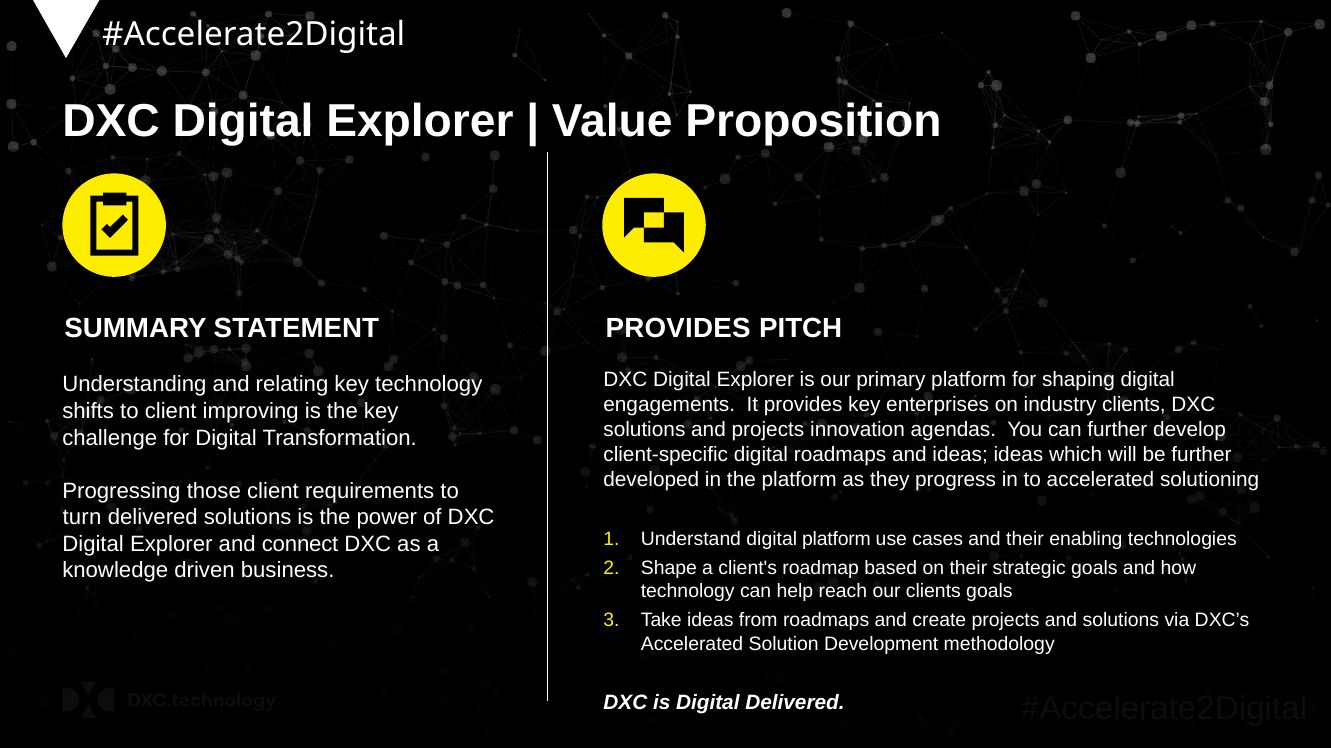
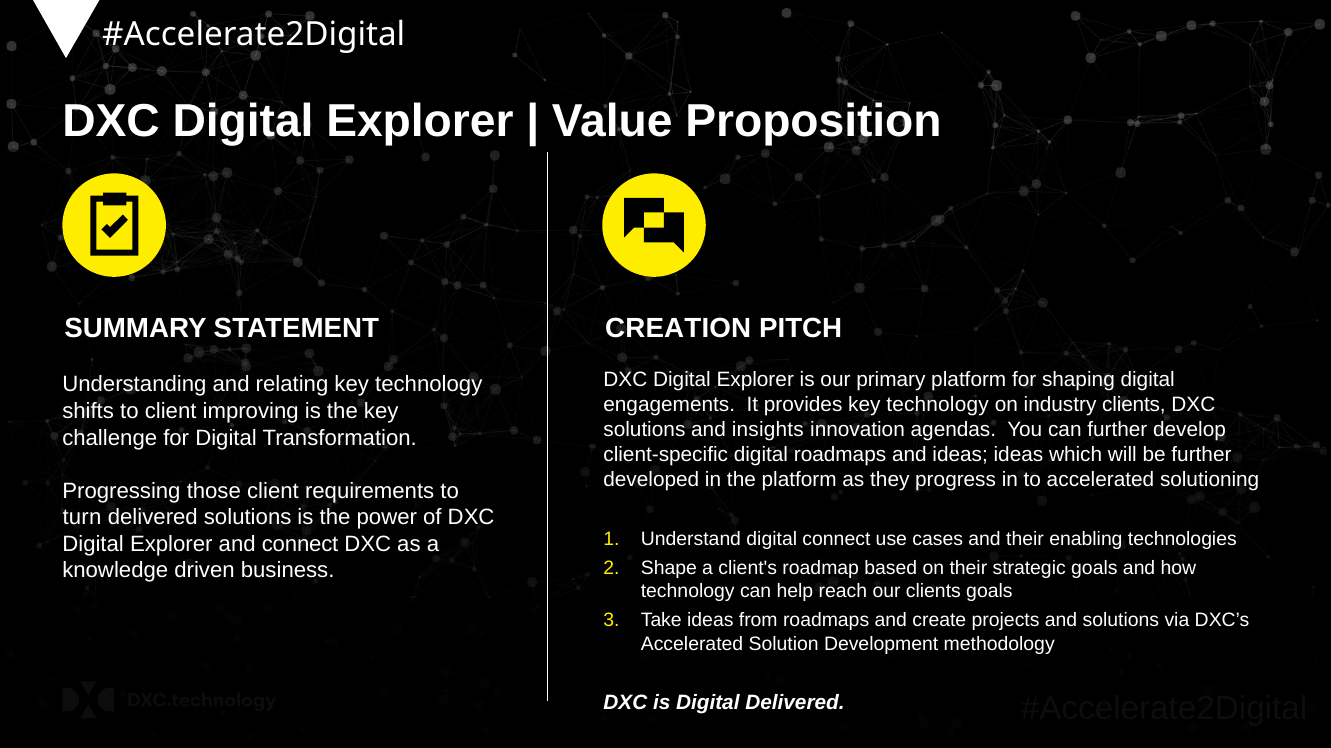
STATEMENT PROVIDES: PROVIDES -> CREATION
provides key enterprises: enterprises -> technology
and projects: projects -> insights
digital platform: platform -> connect
